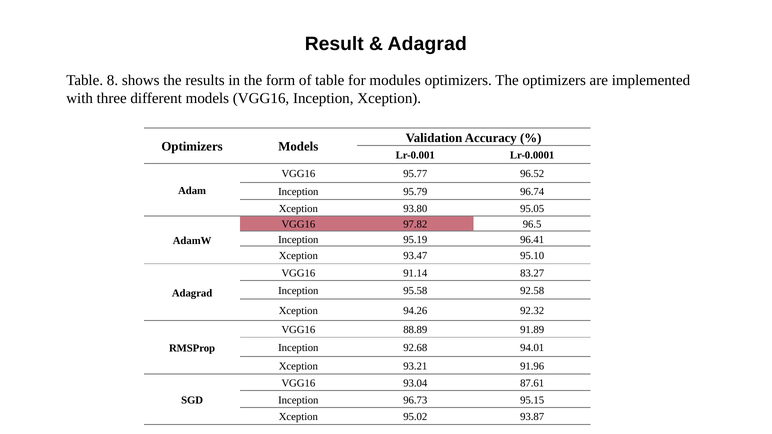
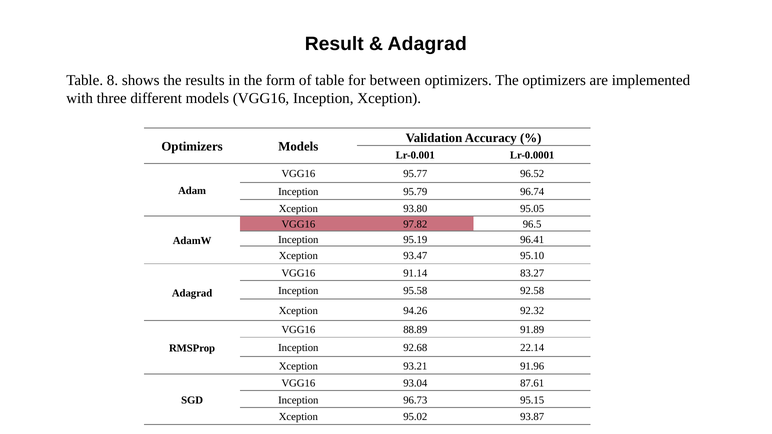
modules: modules -> between
94.01: 94.01 -> 22.14
